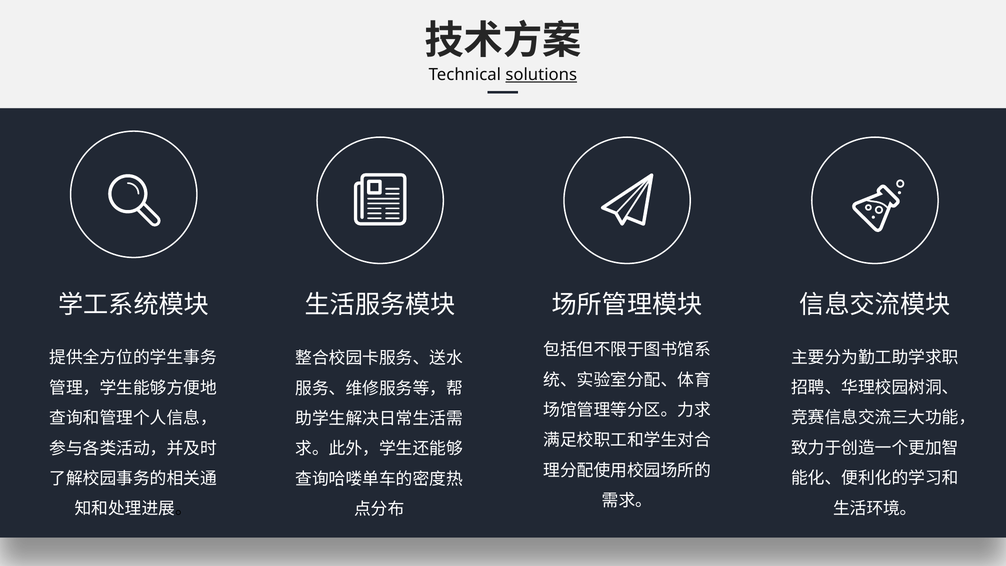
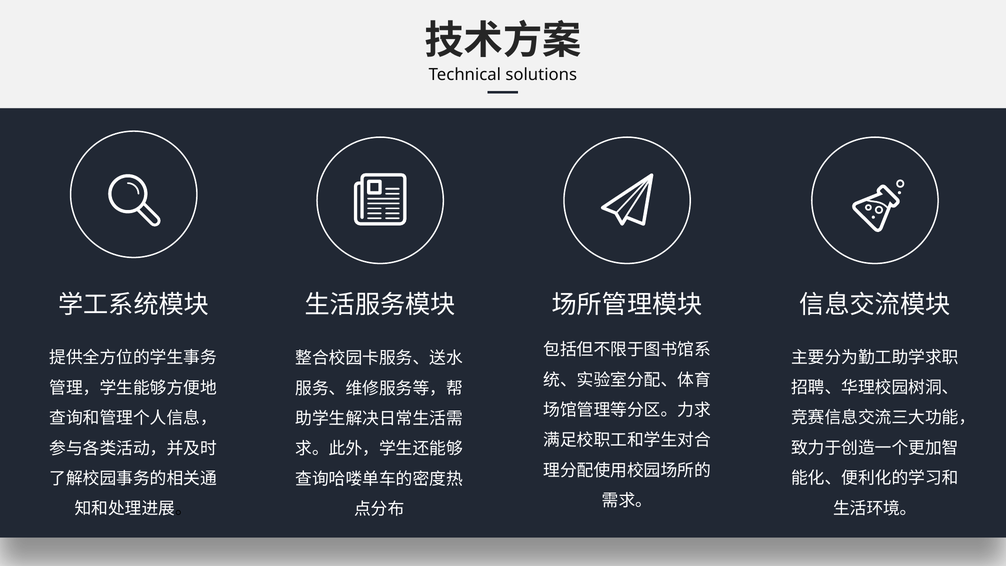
solutions underline: present -> none
